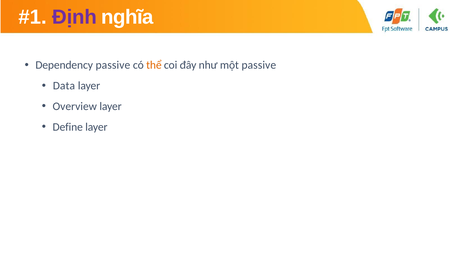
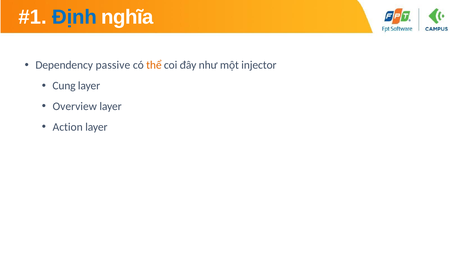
Định colour: purple -> blue
một passive: passive -> injector
Data: Data -> Cung
Define: Define -> Action
